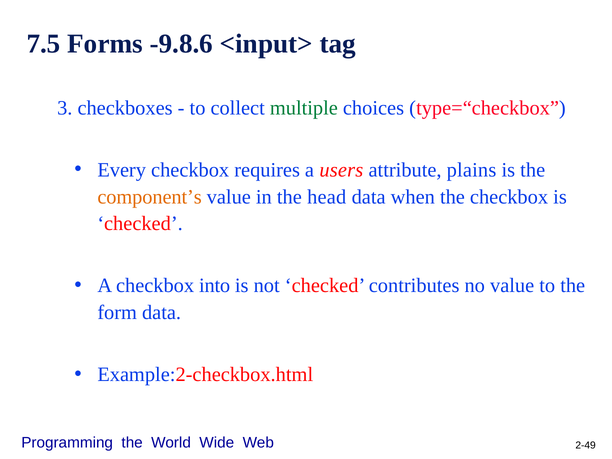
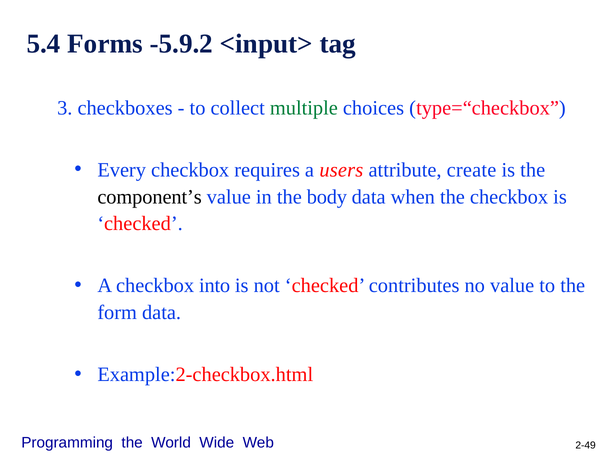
7.5: 7.5 -> 5.4
-9.8.6: -9.8.6 -> -5.9.2
plains: plains -> create
component’s colour: orange -> black
head: head -> body
